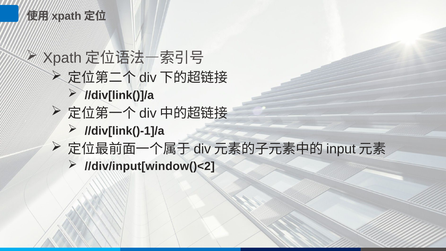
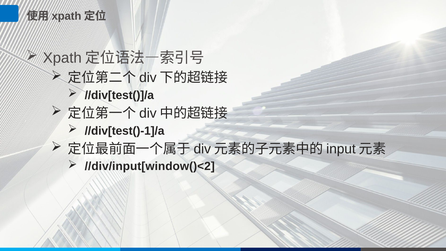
//div[link()]/a: //div[link()]/a -> //div[test()]/a
//div[link()-1]/a: //div[link()-1]/a -> //div[test()-1]/a
